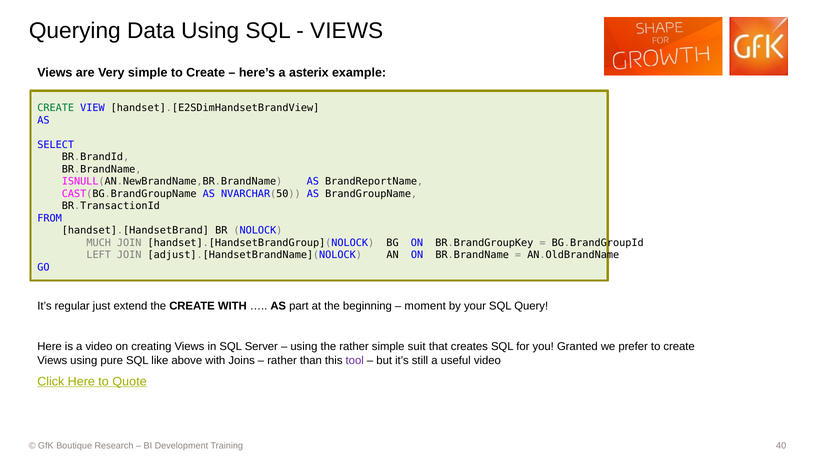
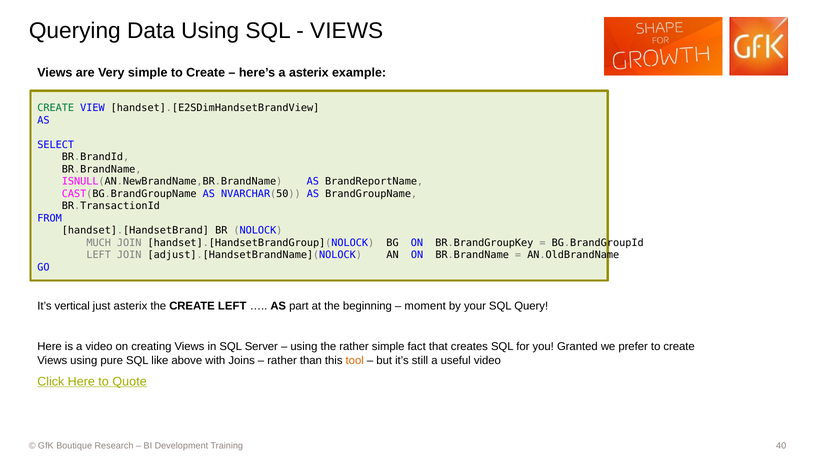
regular: regular -> vertical
just extend: extend -> asterix
CREATE WITH: WITH -> LEFT
suit: suit -> fact
tool colour: purple -> orange
